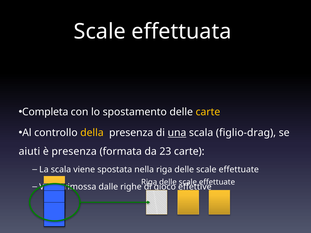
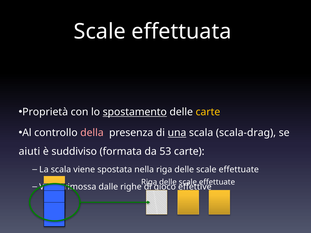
Completa: Completa -> Proprietà
spostamento underline: none -> present
della colour: yellow -> pink
figlio-drag: figlio-drag -> scala-drag
è presenza: presenza -> suddiviso
23: 23 -> 53
